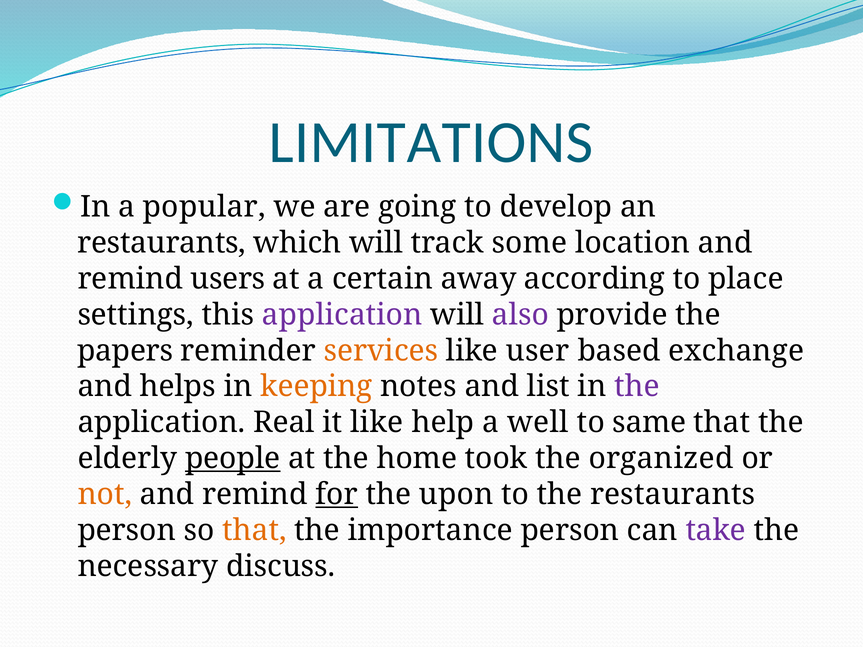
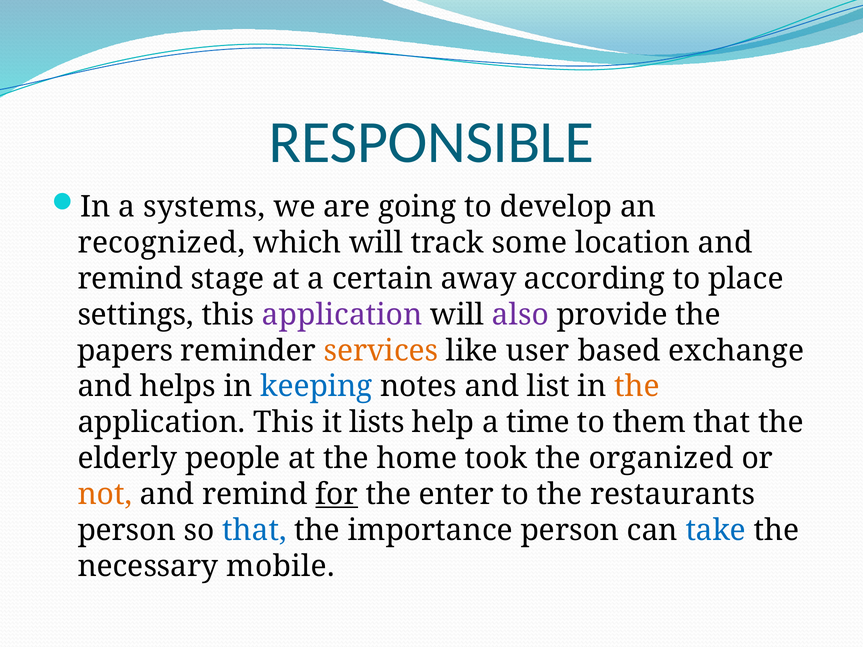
LIMITATIONS: LIMITATIONS -> RESPONSIBLE
popular: popular -> systems
restaurants at (162, 243): restaurants -> recognized
users: users -> stage
keeping colour: orange -> blue
the at (637, 387) colour: purple -> orange
application Real: Real -> This
it like: like -> lists
well: well -> time
same: same -> them
people underline: present -> none
upon: upon -> enter
that at (254, 531) colour: orange -> blue
take colour: purple -> blue
discuss: discuss -> mobile
